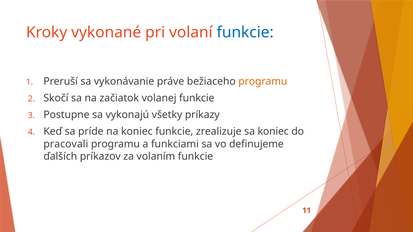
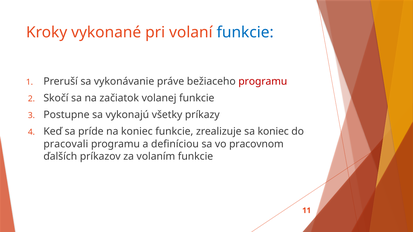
programu at (263, 82) colour: orange -> red
funkciami: funkciami -> definíciou
definujeme: definujeme -> pracovnom
